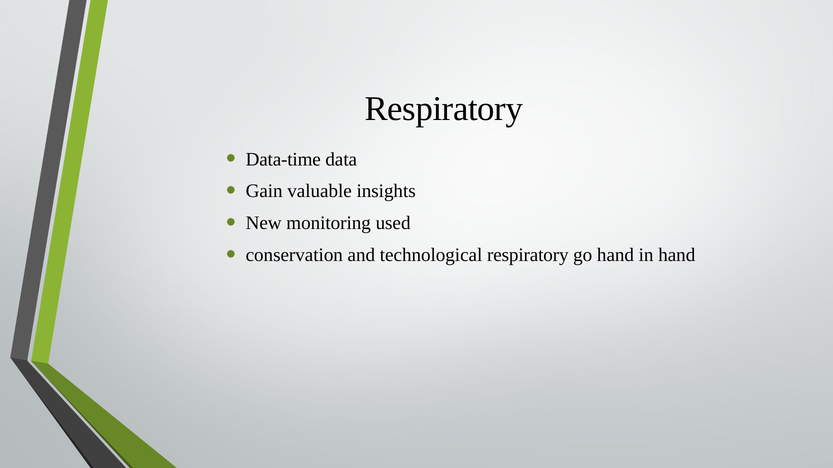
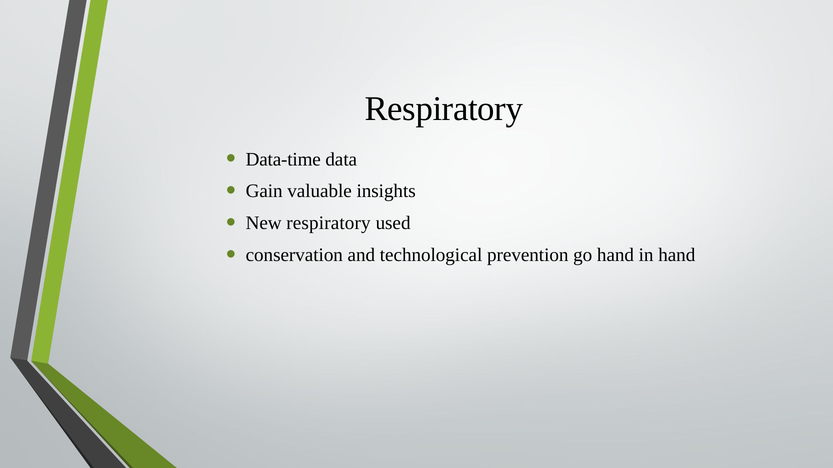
New monitoring: monitoring -> respiratory
technological respiratory: respiratory -> prevention
